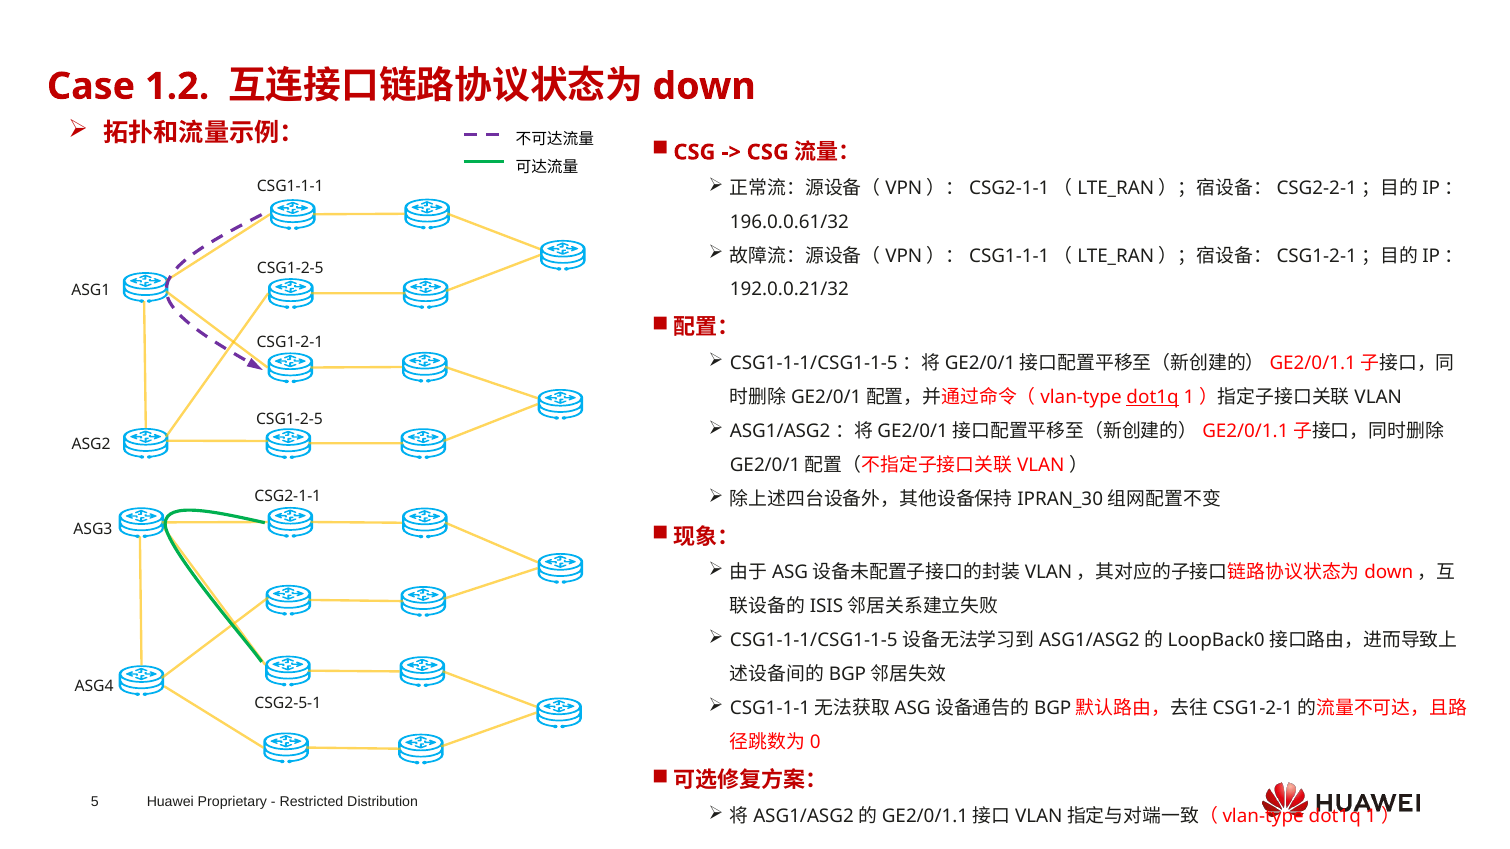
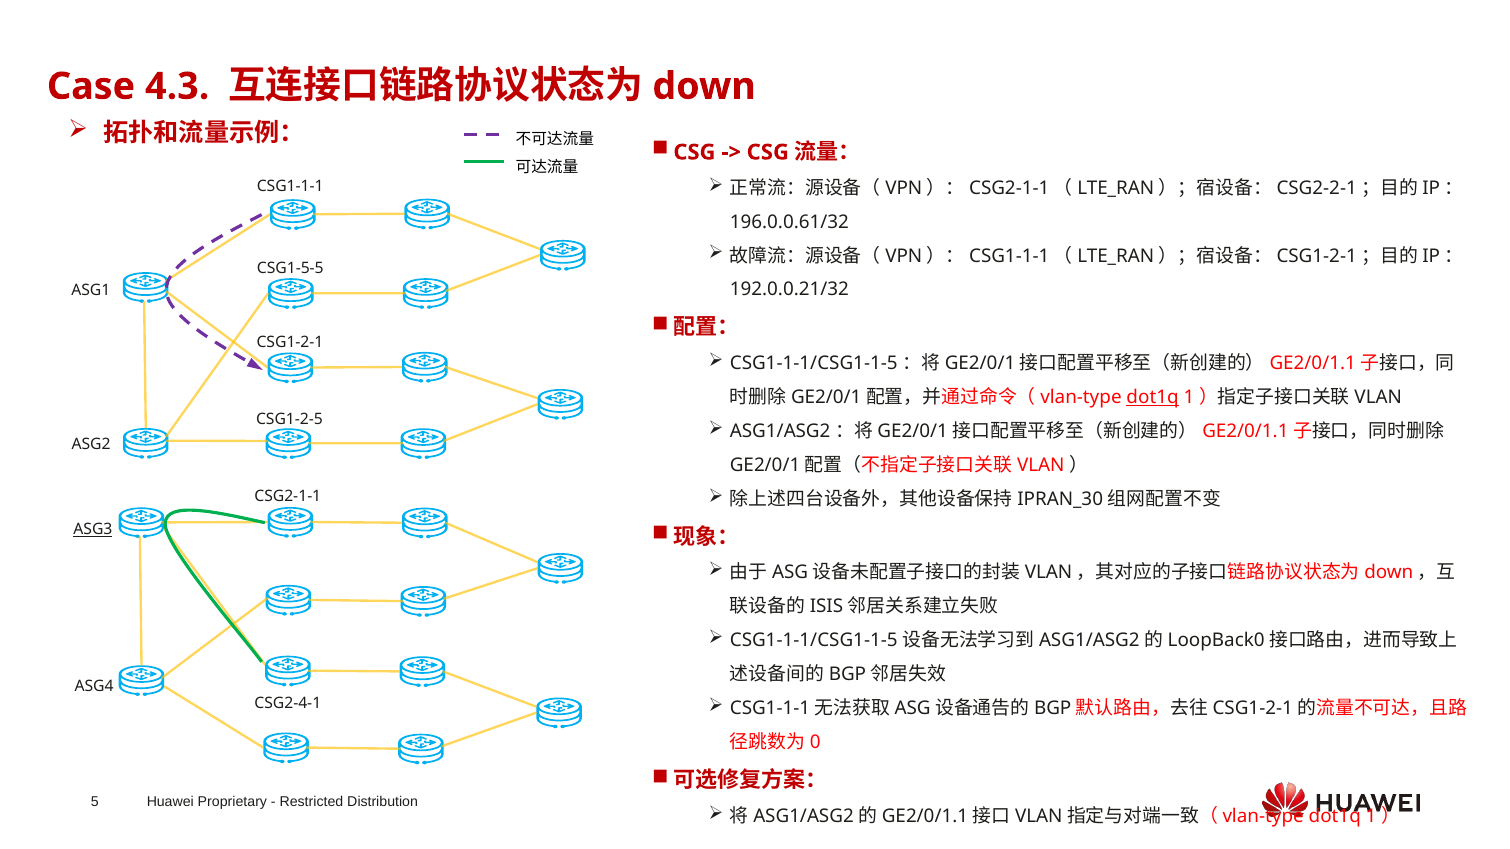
1.2: 1.2 -> 4.3
CSG1-2-5 at (290, 268): CSG1-2-5 -> CSG1-5-5
ASG3 underline: none -> present
CSG2-5-1: CSG2-5-1 -> CSG2-4-1
